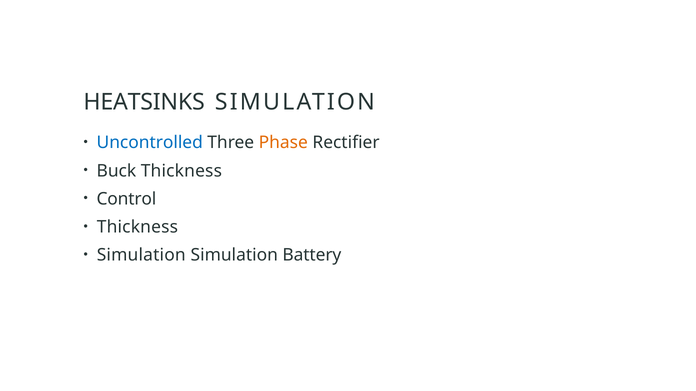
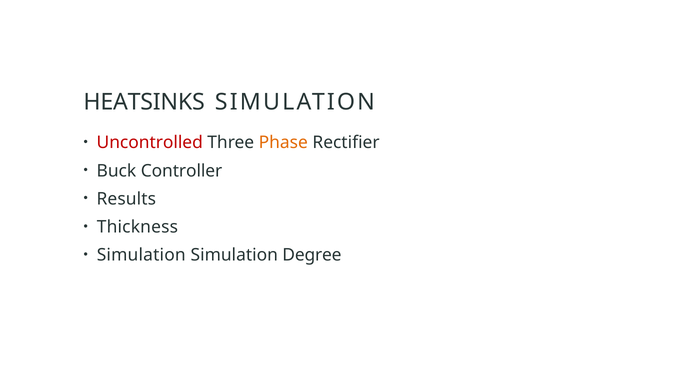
Uncontrolled colour: blue -> red
Buck Thickness: Thickness -> Controller
Control: Control -> Results
Battery: Battery -> Degree
